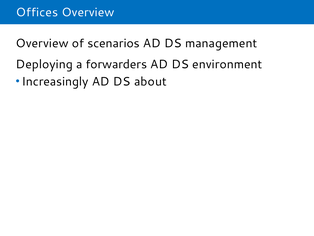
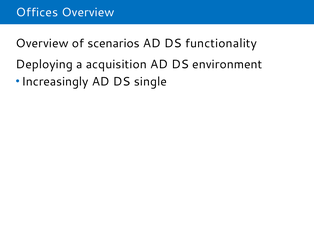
management: management -> functionality
forwarders: forwarders -> acquisition
about: about -> single
